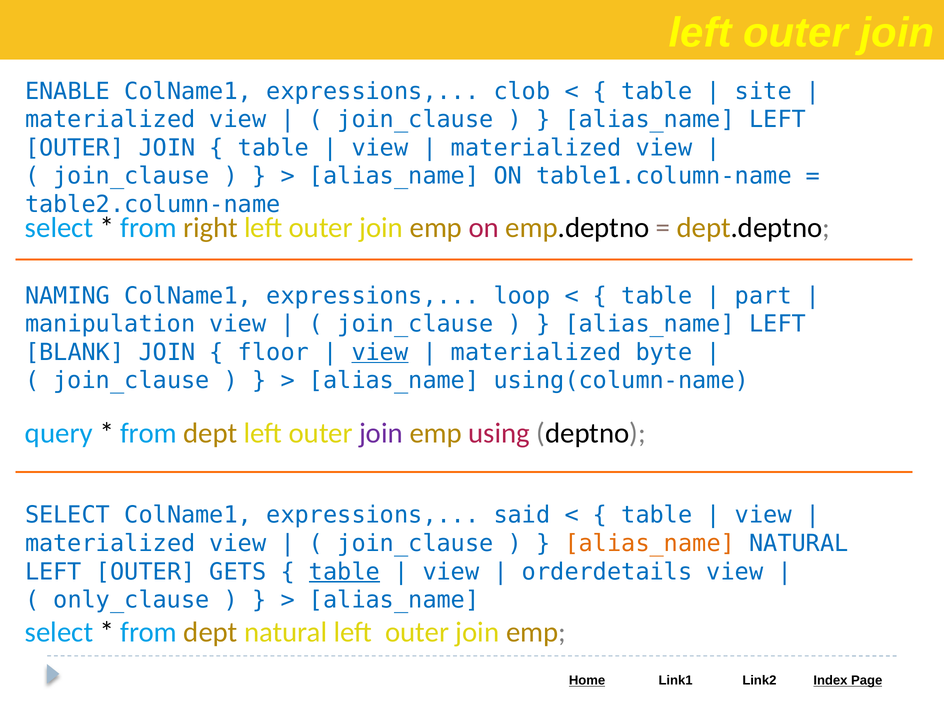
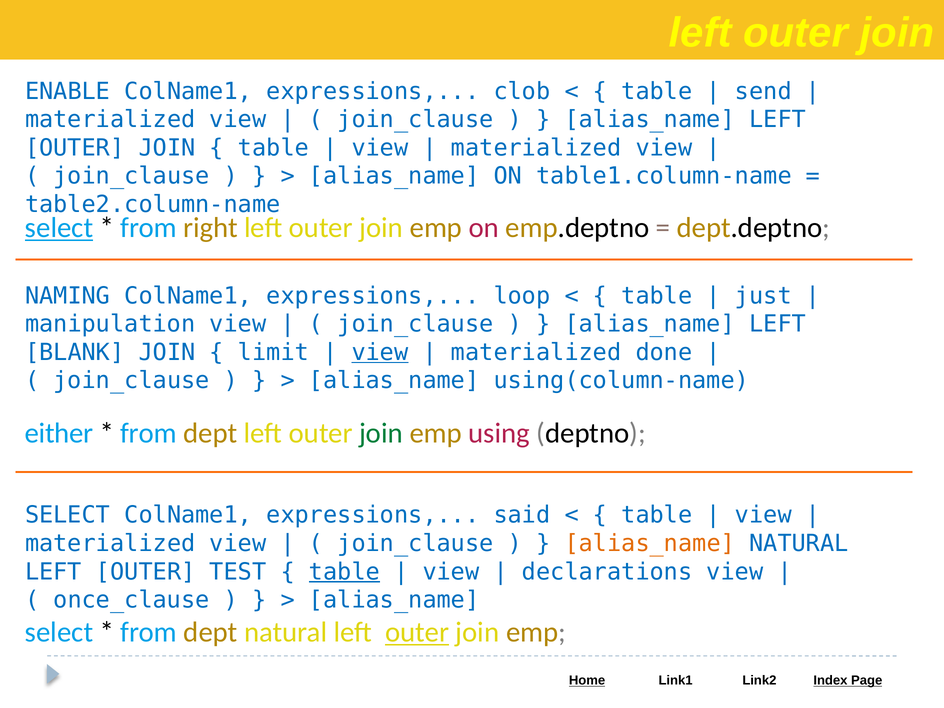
site: site -> send
select at (59, 228) underline: none -> present
part: part -> just
floor: floor -> limit
byte: byte -> done
query: query -> either
join at (381, 433) colour: purple -> green
GETS: GETS -> TEST
orderdetails: orderdetails -> declarations
only_clause: only_clause -> once_clause
outer at (417, 632) underline: none -> present
